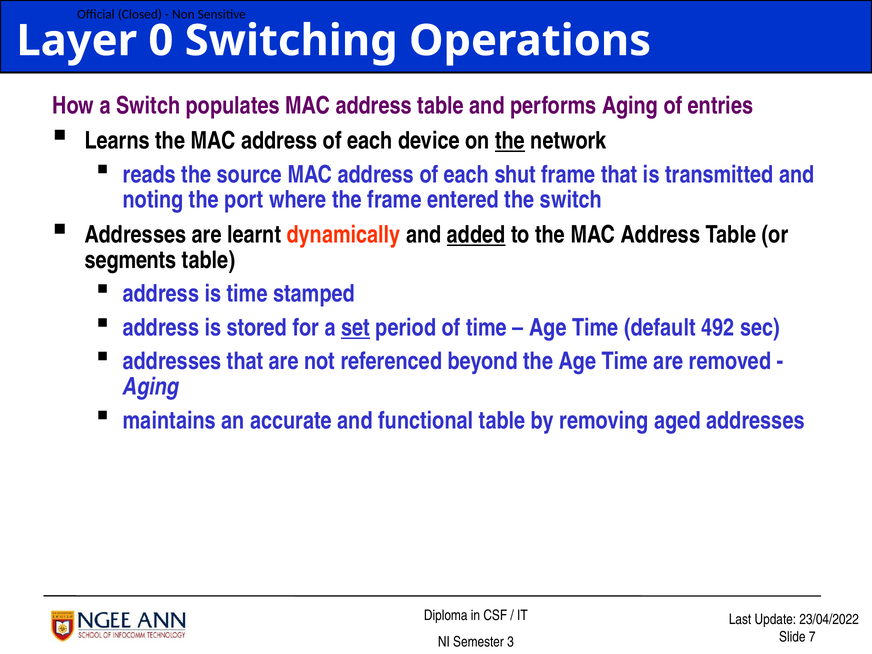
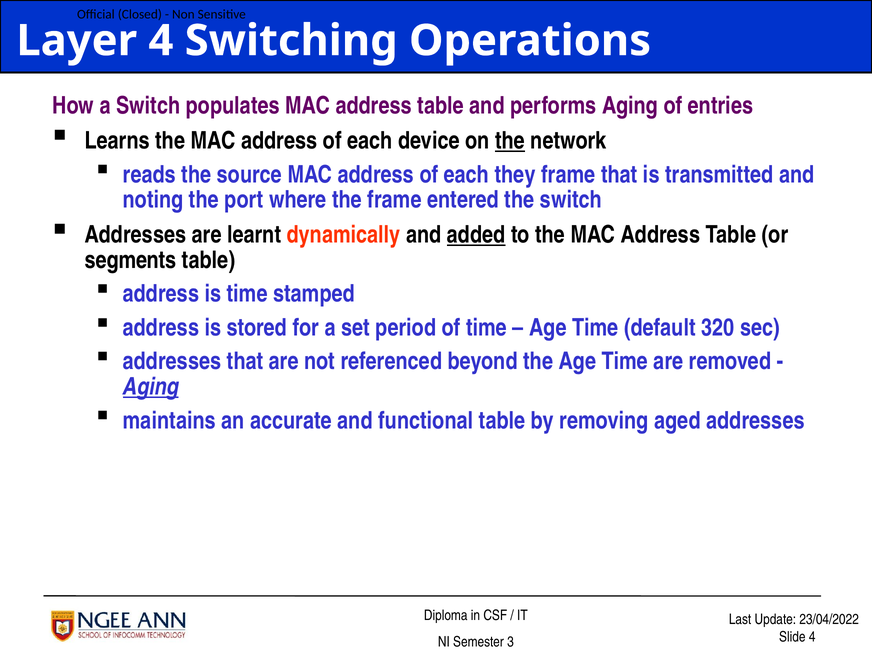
Layer 0: 0 -> 4
shut: shut -> they
set underline: present -> none
492: 492 -> 320
Aging at (151, 387) underline: none -> present
Slide 7: 7 -> 4
